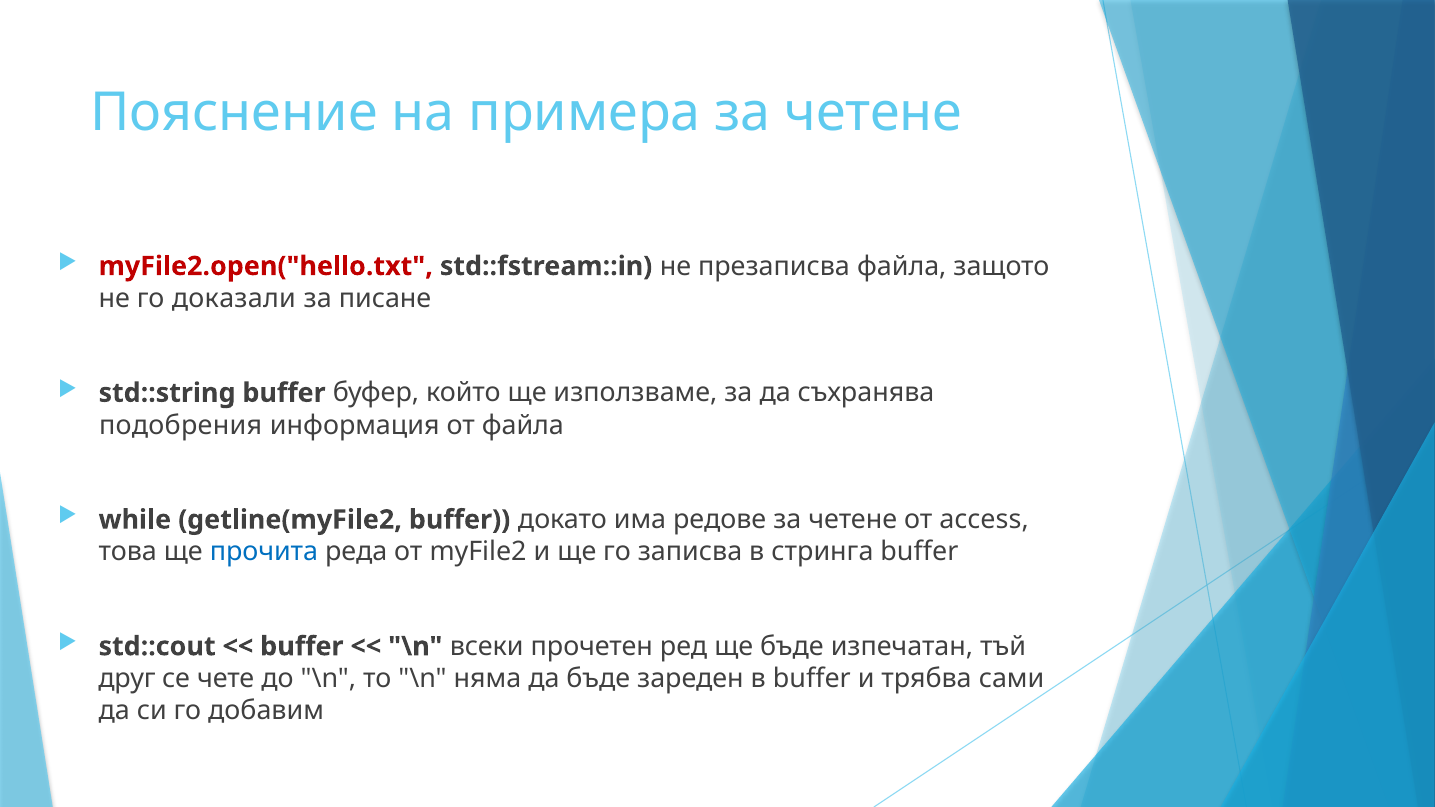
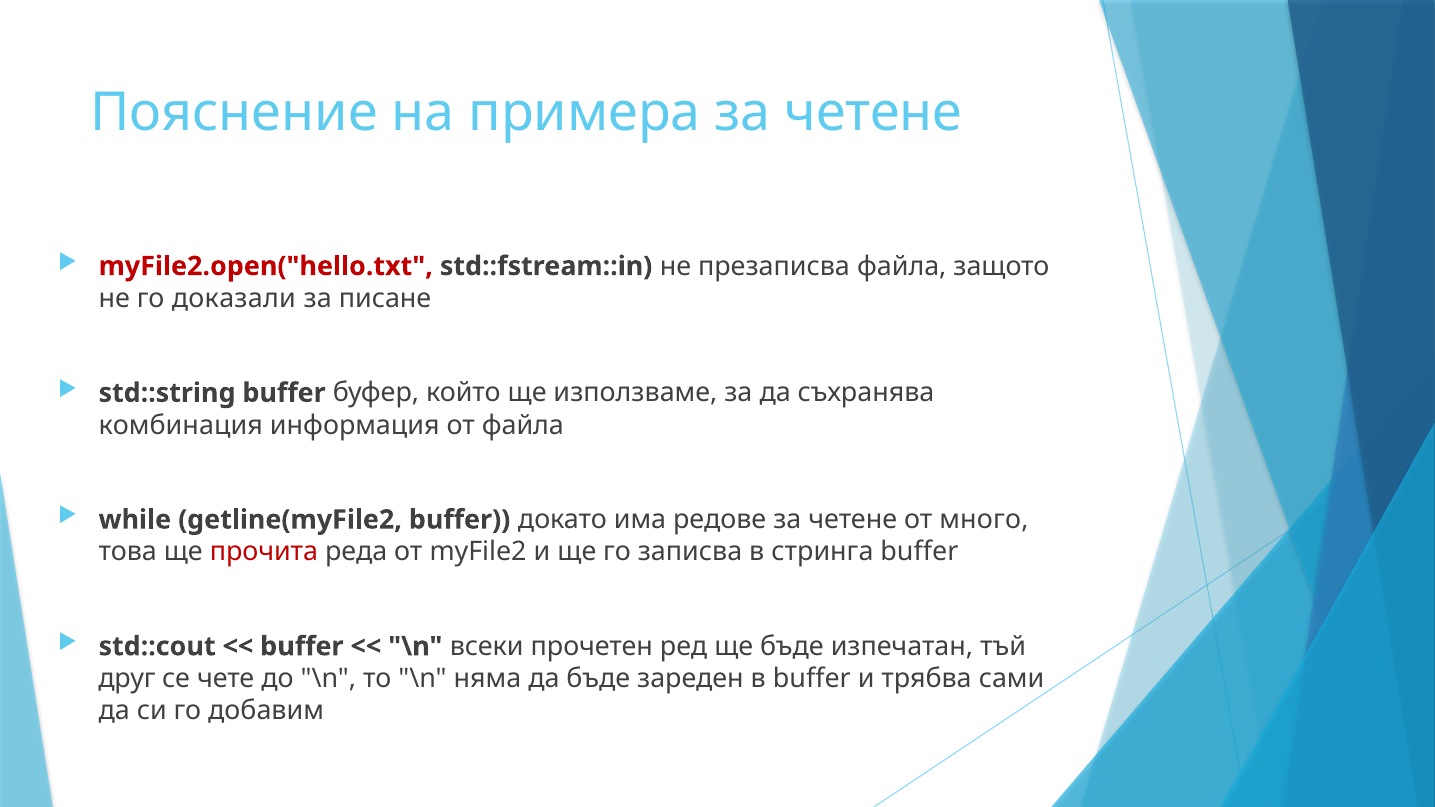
подобрения: подобрения -> комбинация
access: access -> много
прочита colour: blue -> red
